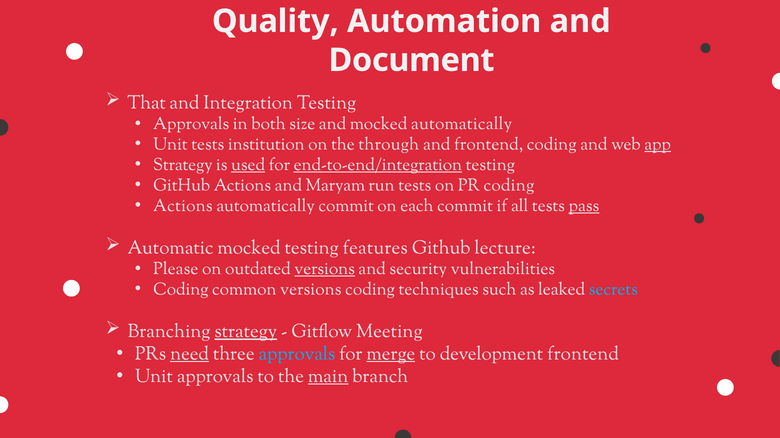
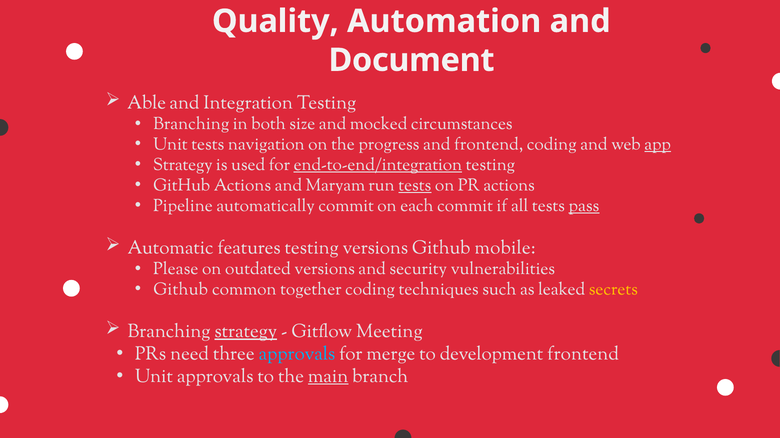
That: That -> Able
Approvals at (191, 124): Approvals -> Branching
mocked automatically: automatically -> circumstances
institution: institution -> navigation
through: through -> progress
used underline: present -> none
tests at (415, 185) underline: none -> present
PR coding: coding -> actions
Actions at (183, 206): Actions -> Pipeline
Automatic mocked: mocked -> features
testing features: features -> versions
lecture: lecture -> mobile
versions at (325, 269) underline: present -> none
Coding at (181, 290): Coding -> Github
common versions: versions -> together
secrets colour: light blue -> yellow
need underline: present -> none
merge underline: present -> none
